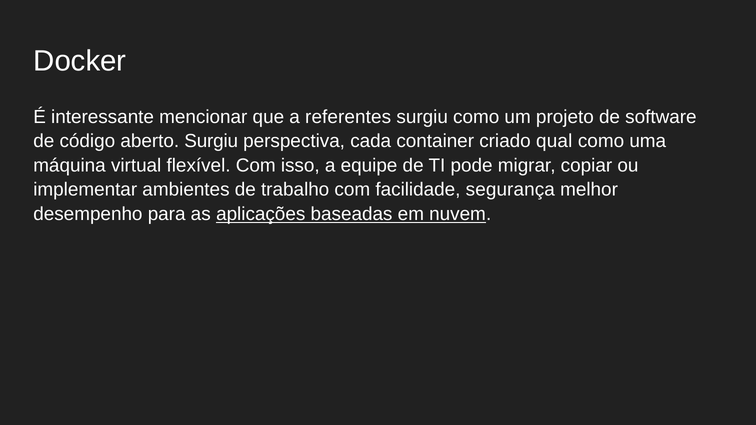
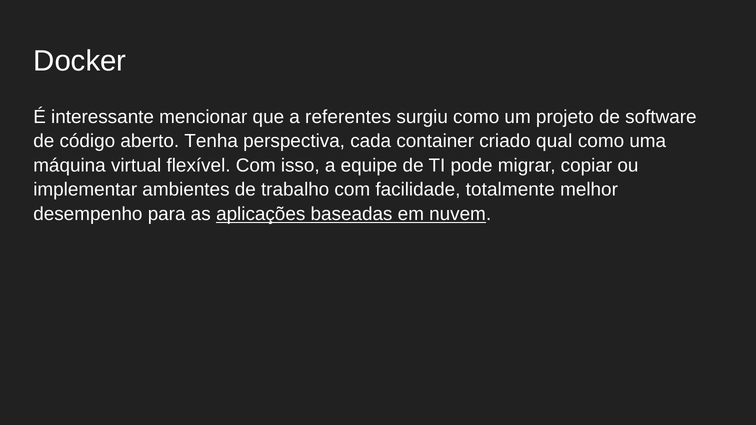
aberto Surgiu: Surgiu -> Tenha
segurança: segurança -> totalmente
